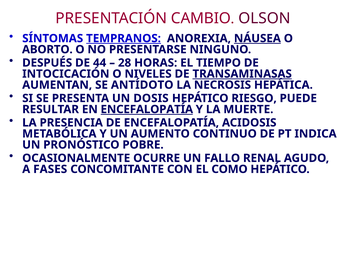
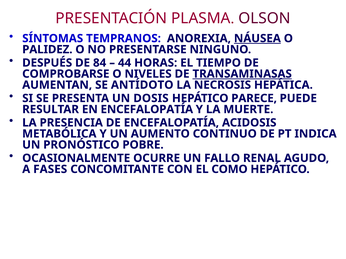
CAMBIO: CAMBIO -> PLASMA
TEMPRANOS underline: present -> none
ABORTO: ABORTO -> PALIDEZ
44: 44 -> 84
28: 28 -> 44
INTOCICACIÓN: INTOCICACIÓN -> COMPROBARSE
RIESGO: RIESGO -> PARECE
ENCEFALOPATÍA at (147, 110) underline: present -> none
